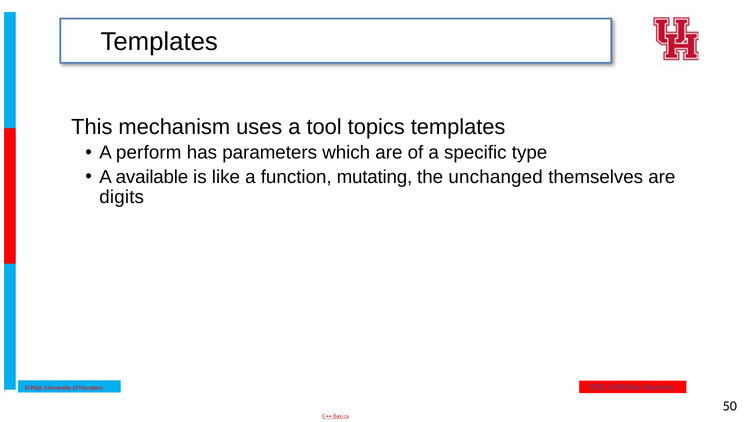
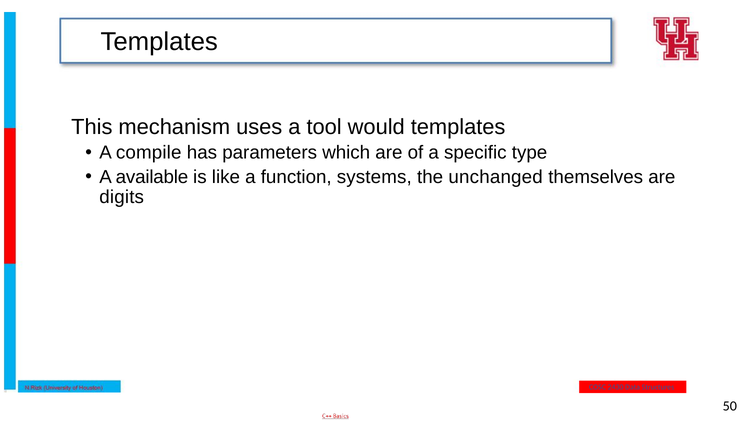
topics: topics -> would
perform: perform -> compile
mutating: mutating -> systems
